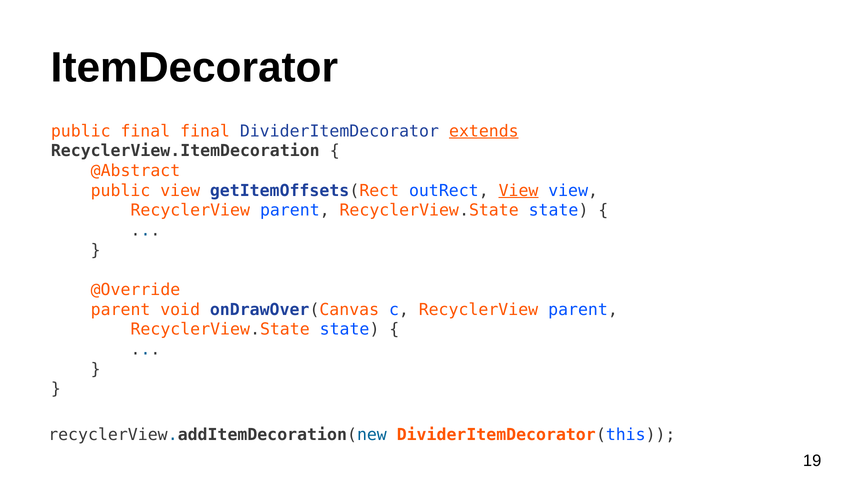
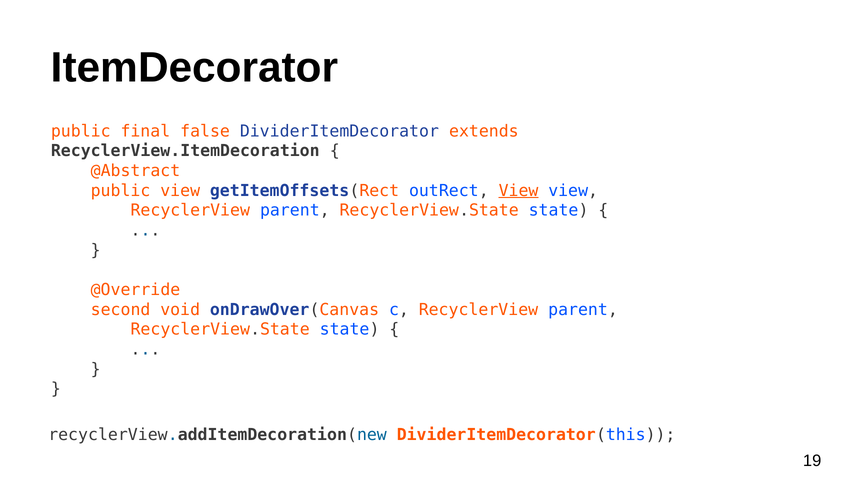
final final: final -> false
extends underline: present -> none
parent at (121, 309): parent -> second
